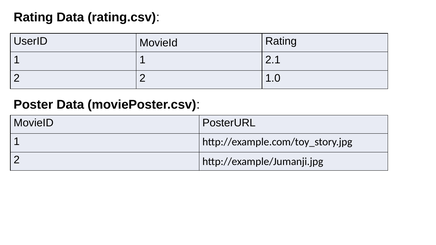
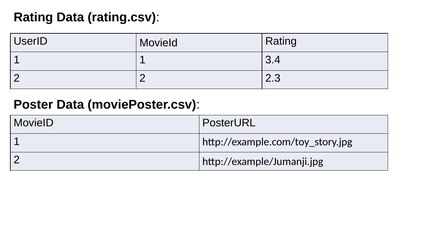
2.1: 2.1 -> 3.4
1.0: 1.0 -> 2.3
